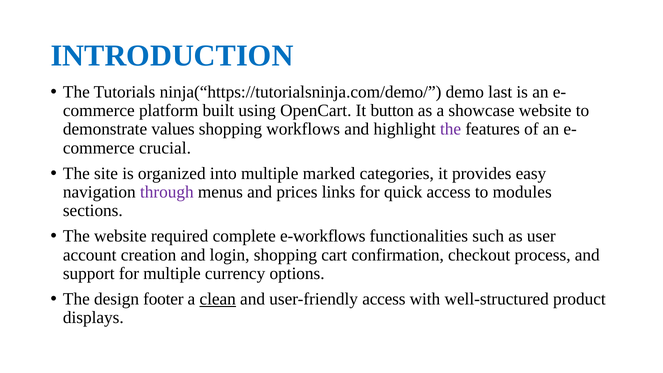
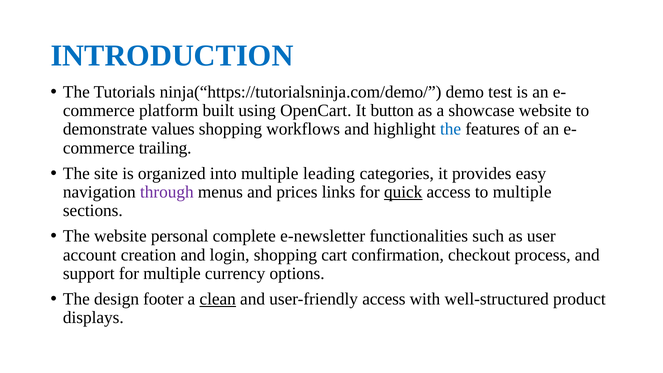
last: last -> test
the at (451, 129) colour: purple -> blue
crucial: crucial -> trailing
marked: marked -> leading
quick underline: none -> present
to modules: modules -> multiple
required: required -> personal
e-workflows: e-workflows -> e-newsletter
